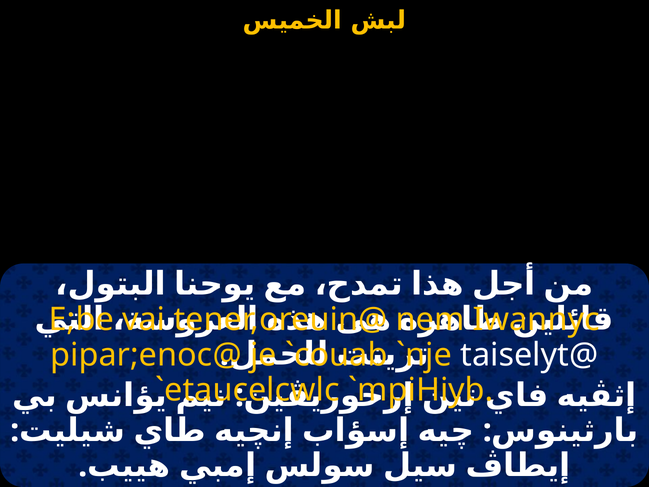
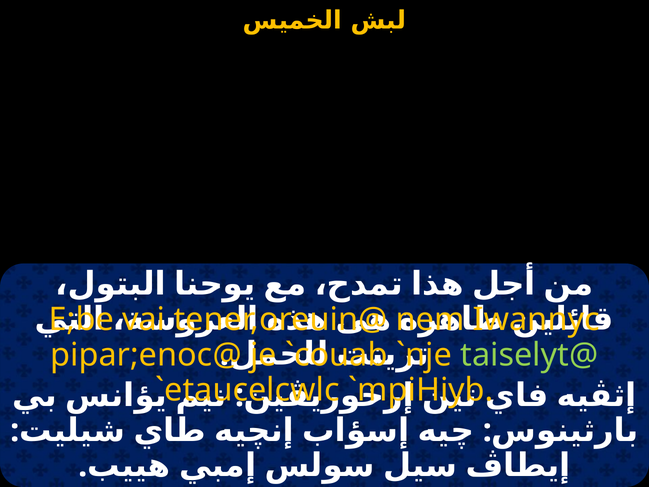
taiselyt@ colour: white -> light green
